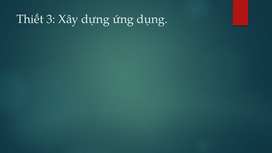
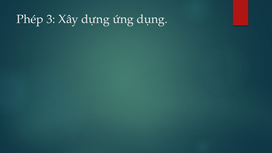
Thiết: Thiết -> Phép
